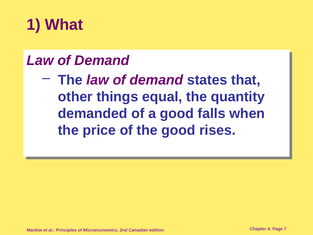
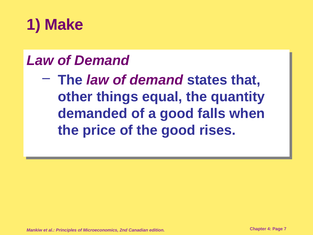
What: What -> Make
